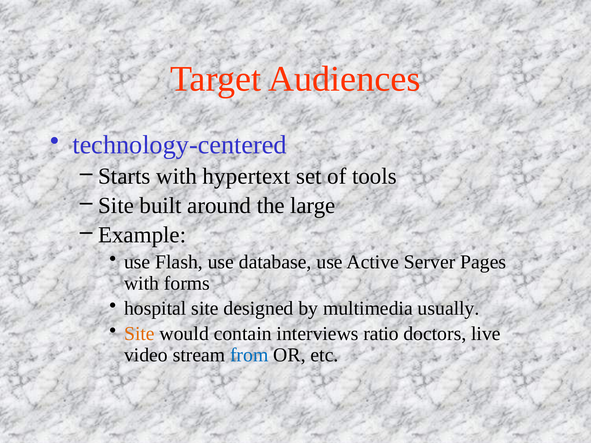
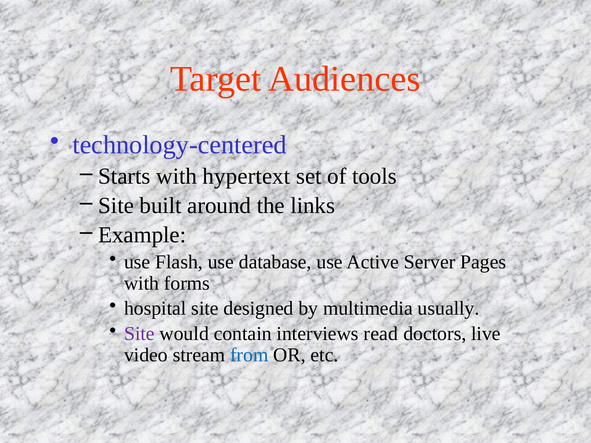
large: large -> links
Site at (139, 334) colour: orange -> purple
ratio: ratio -> read
